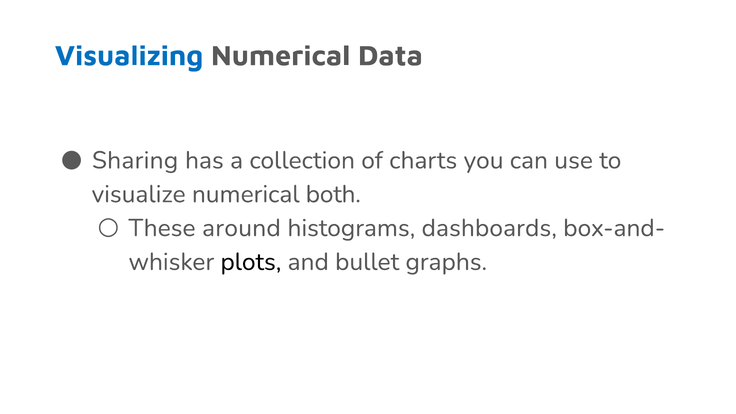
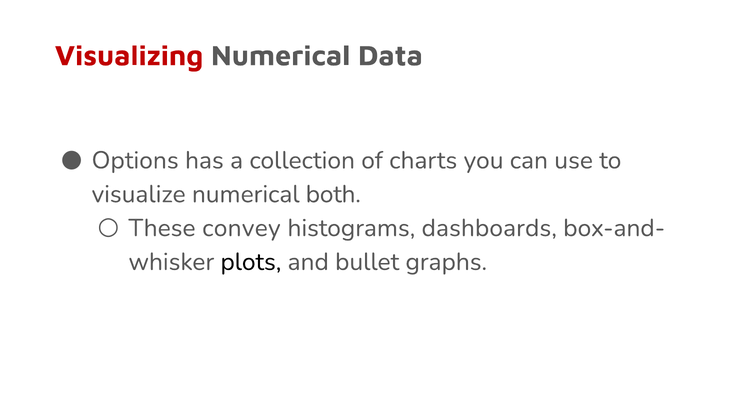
Visualizing colour: blue -> red
Sharing: Sharing -> Options
around: around -> convey
